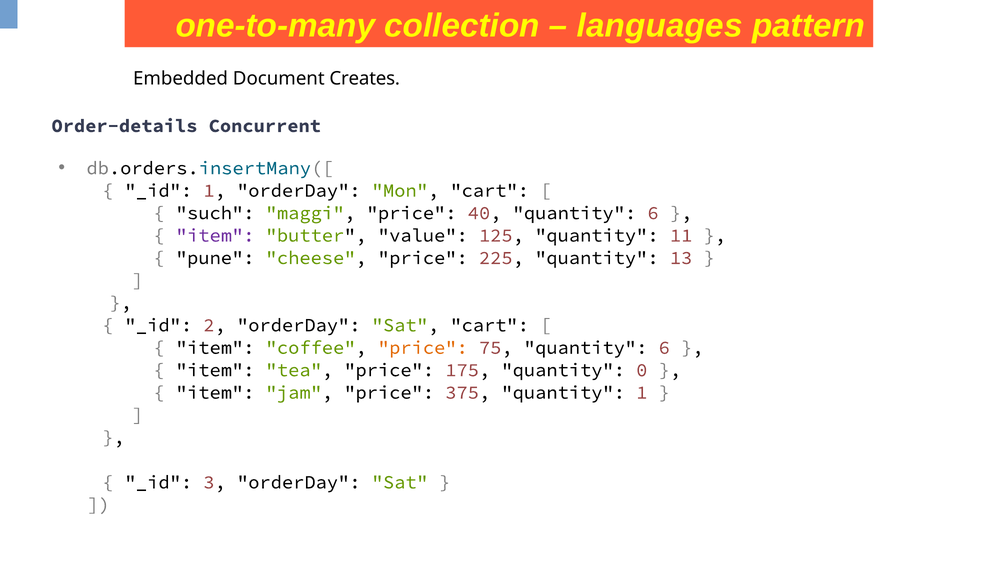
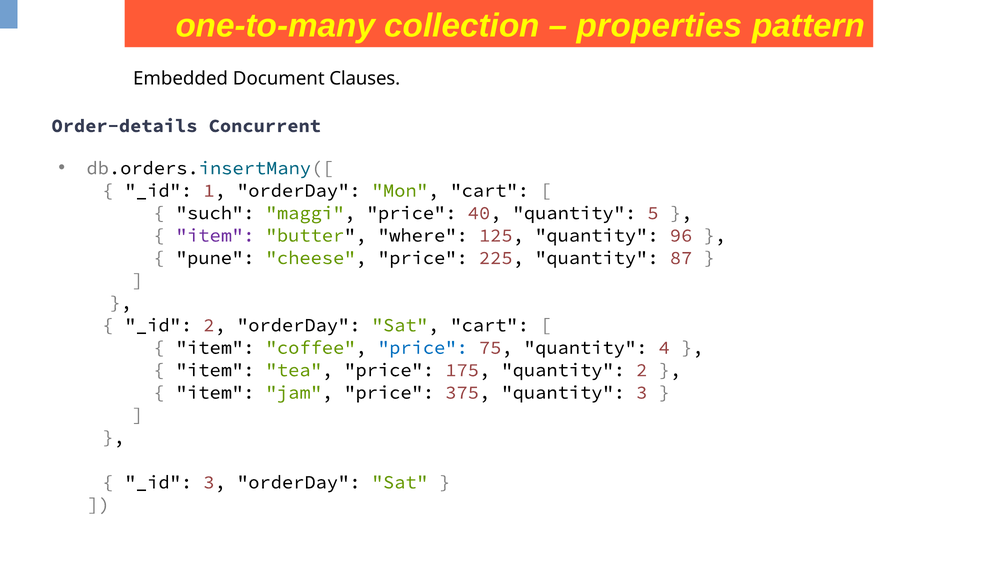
languages: languages -> properties
Creates: Creates -> Clauses
40 quantity 6: 6 -> 5
value: value -> where
11: 11 -> 96
13: 13 -> 87
price at (423, 348) colour: orange -> blue
75 quantity 6: 6 -> 4
quantity 0: 0 -> 2
quantity 1: 1 -> 3
